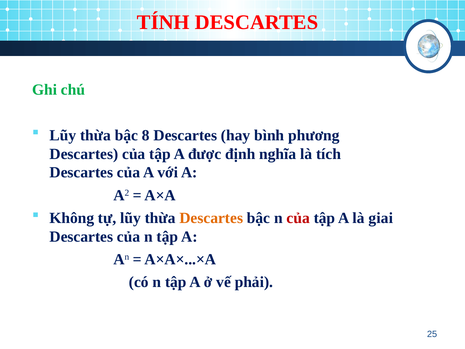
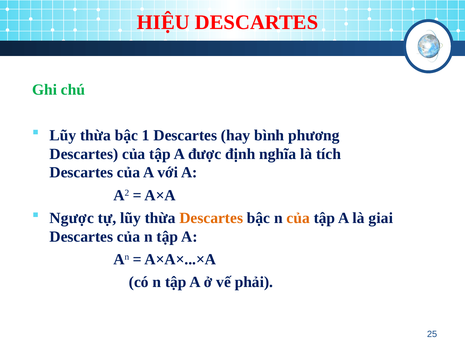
TÍNH: TÍNH -> HIỆU
8: 8 -> 1
Không: Không -> Ngược
của at (298, 218) colour: red -> orange
